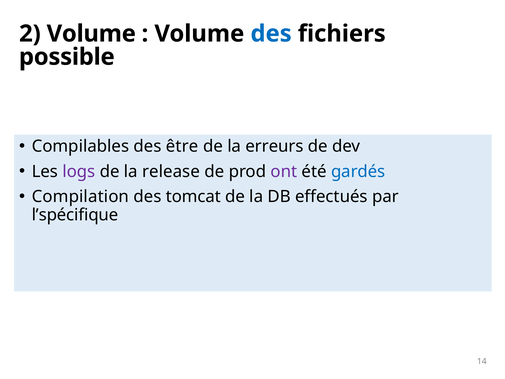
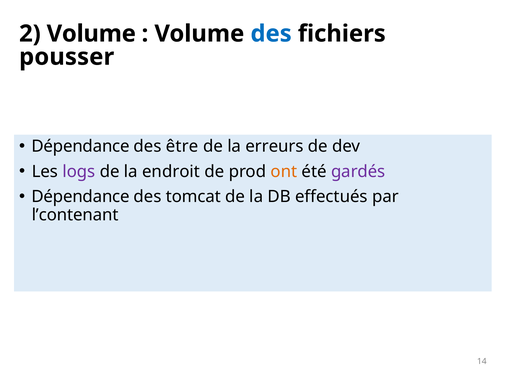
possible: possible -> pousser
Compilables at (80, 146): Compilables -> Dépendance
release: release -> endroit
ont colour: purple -> orange
gardés colour: blue -> purple
Compilation at (80, 197): Compilation -> Dépendance
l’spécifique: l’spécifique -> l’contenant
